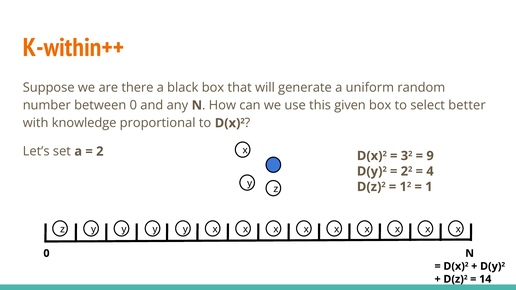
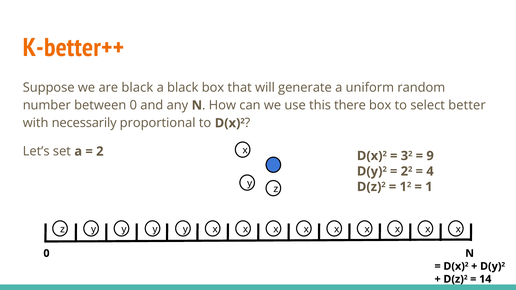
K-within++: K-within++ -> K-better++
are there: there -> black
given: given -> there
knowledge: knowledge -> necessarily
